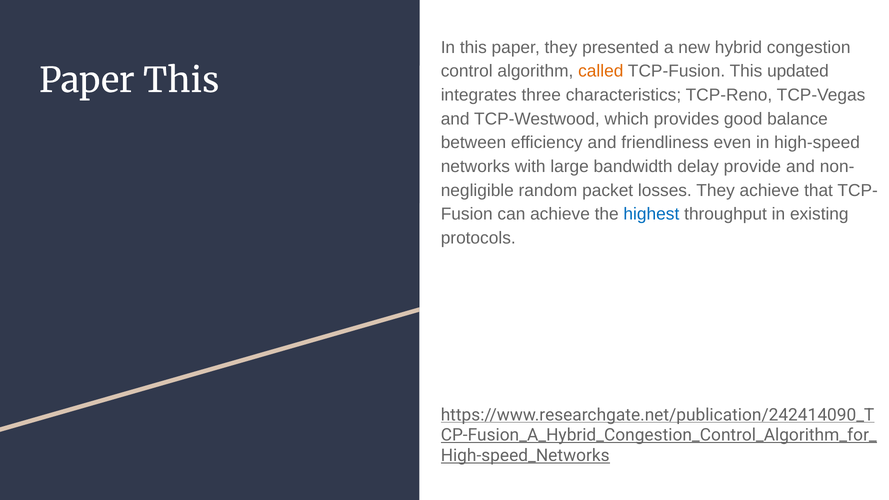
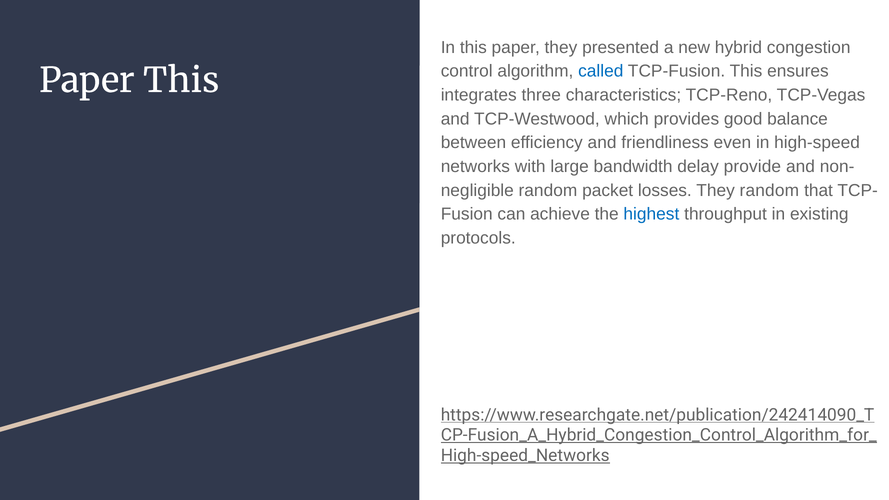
called colour: orange -> blue
updated: updated -> ensures
They achieve: achieve -> random
